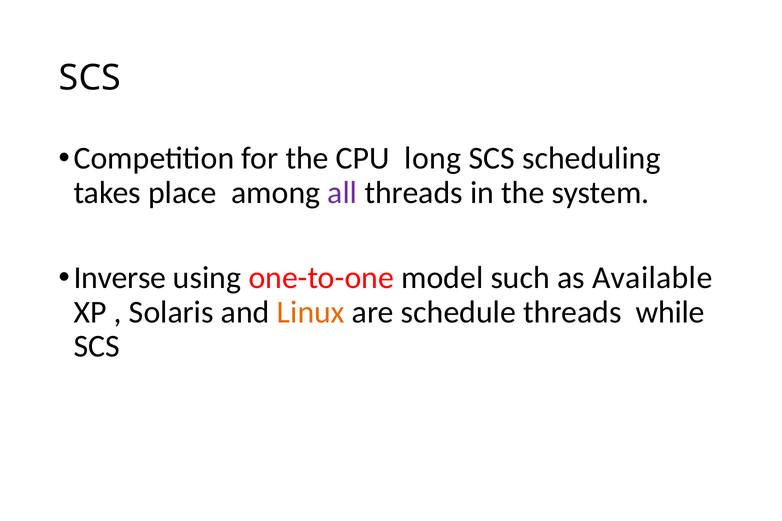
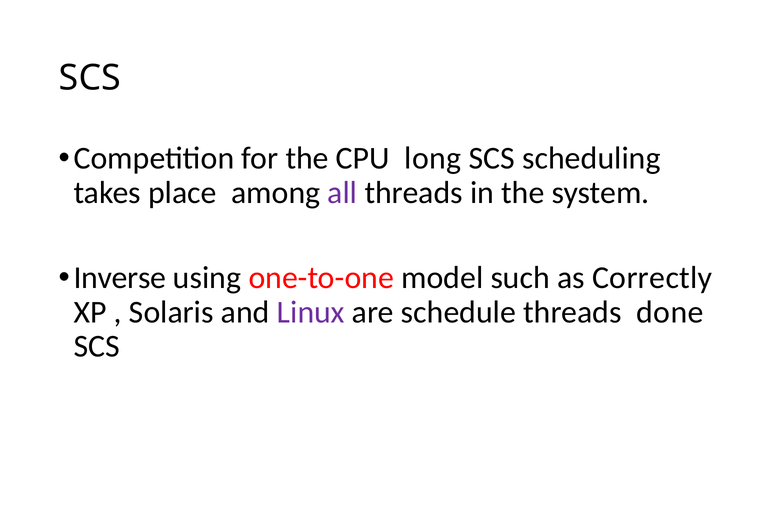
Available: Available -> Correctly
Linux colour: orange -> purple
while: while -> done
